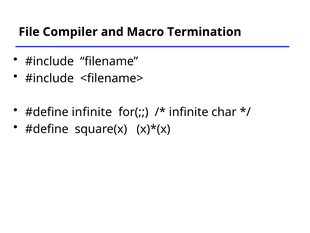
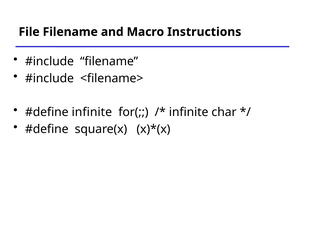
File Compiler: Compiler -> Filename
Termination: Termination -> Instructions
